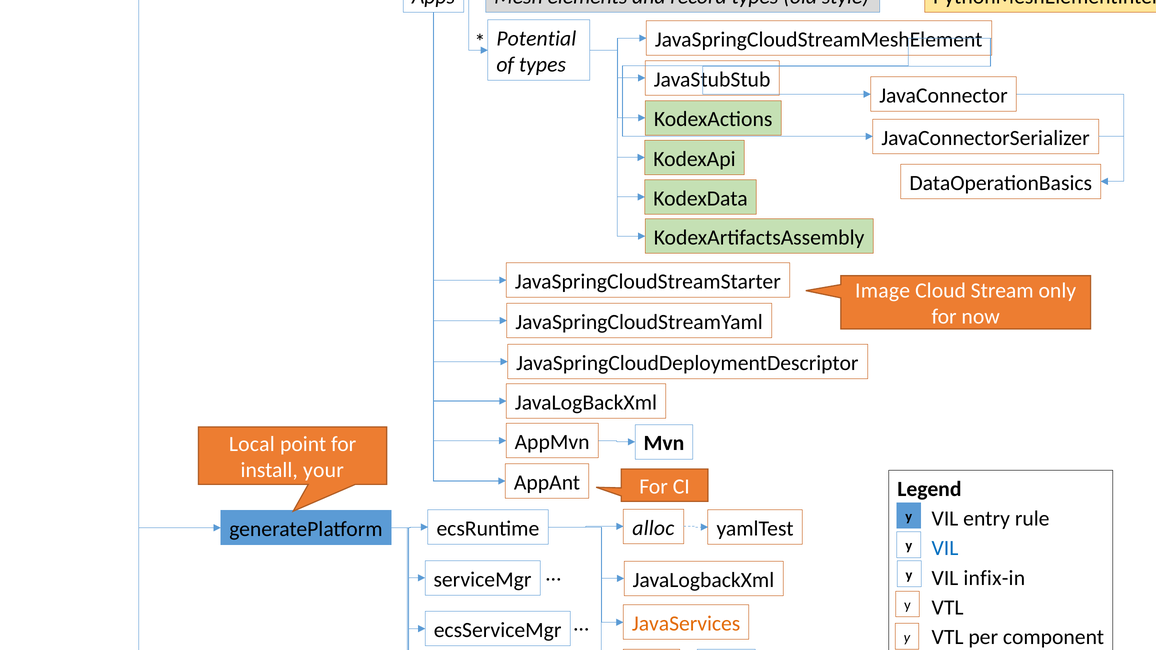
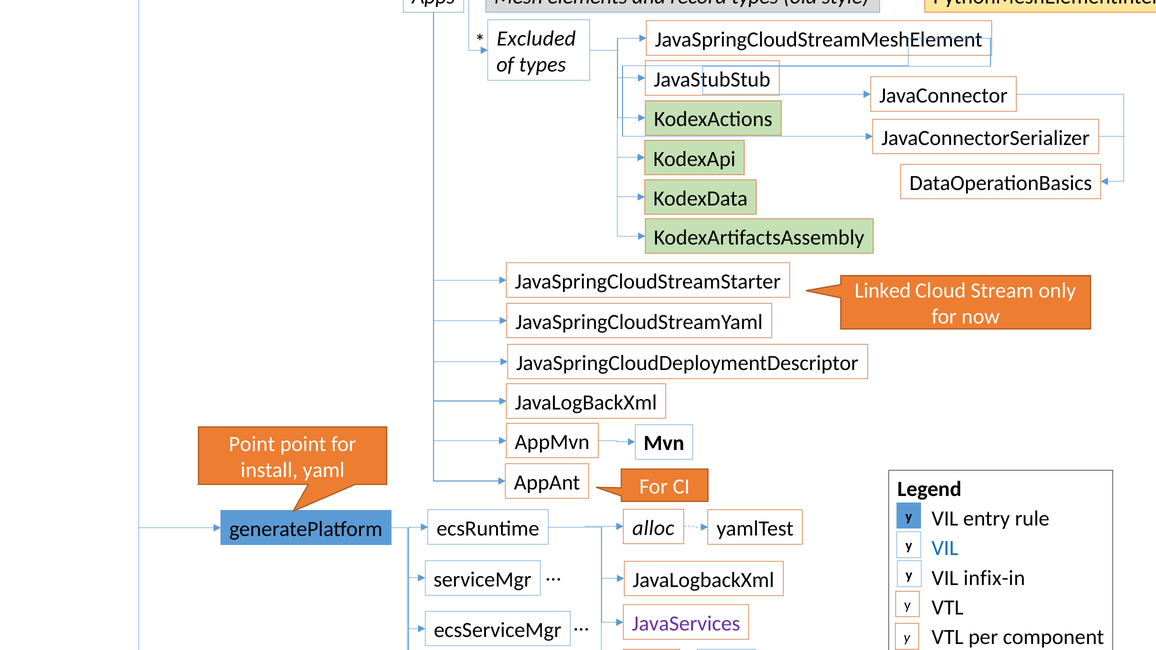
Potential: Potential -> Excluded
Image: Image -> Linked
Local at (252, 444): Local -> Point
your: your -> yaml
JavaServices colour: orange -> purple
